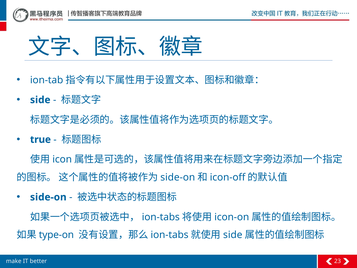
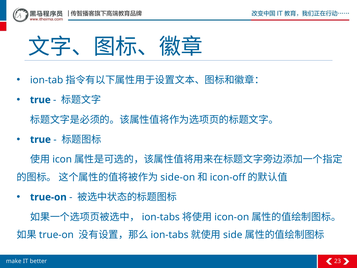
side at (40, 100): side -> true
side-on at (48, 197): side-on -> true-on
type-on at (56, 235): type-on -> true-on
